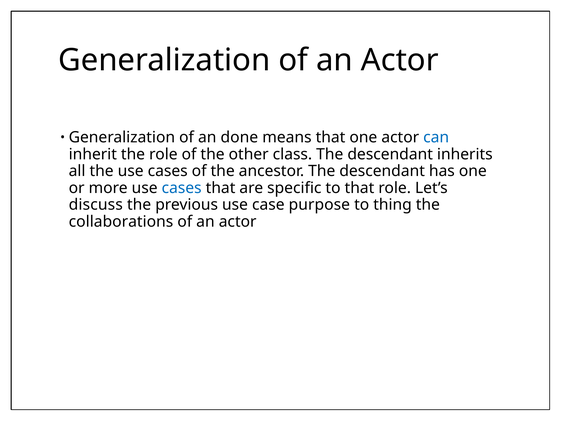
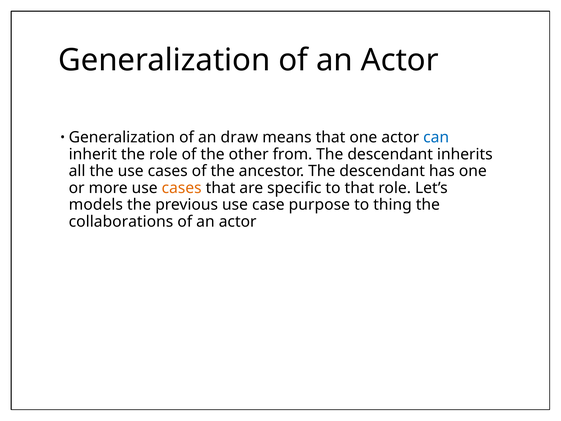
done: done -> draw
class: class -> from
cases at (182, 188) colour: blue -> orange
discuss: discuss -> models
